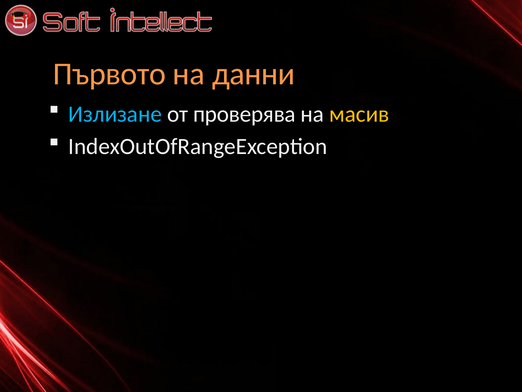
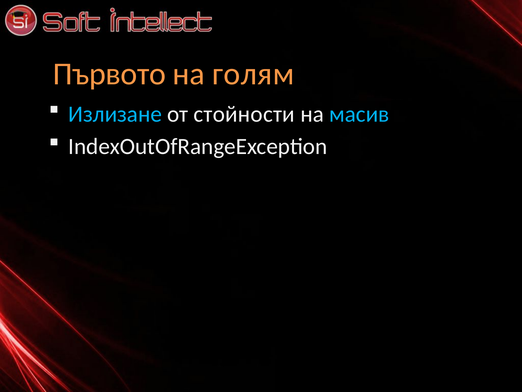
данни: данни -> голям
проверява: проверява -> стойности
масив colour: yellow -> light blue
